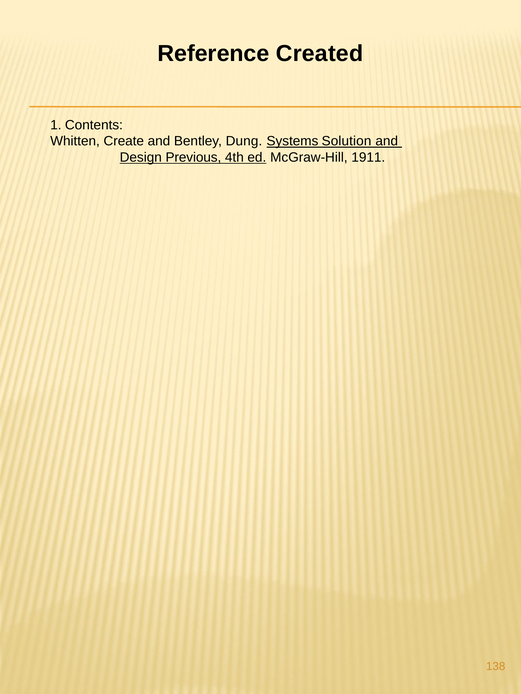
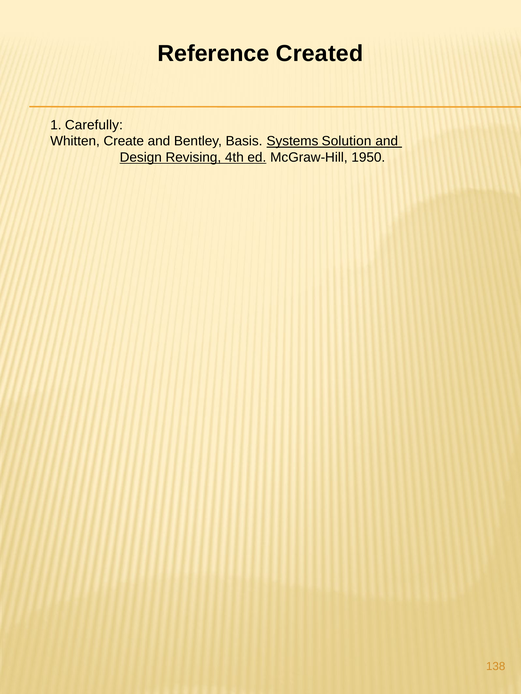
Contents: Contents -> Carefully
Dung: Dung -> Basis
Previous: Previous -> Revising
1911: 1911 -> 1950
